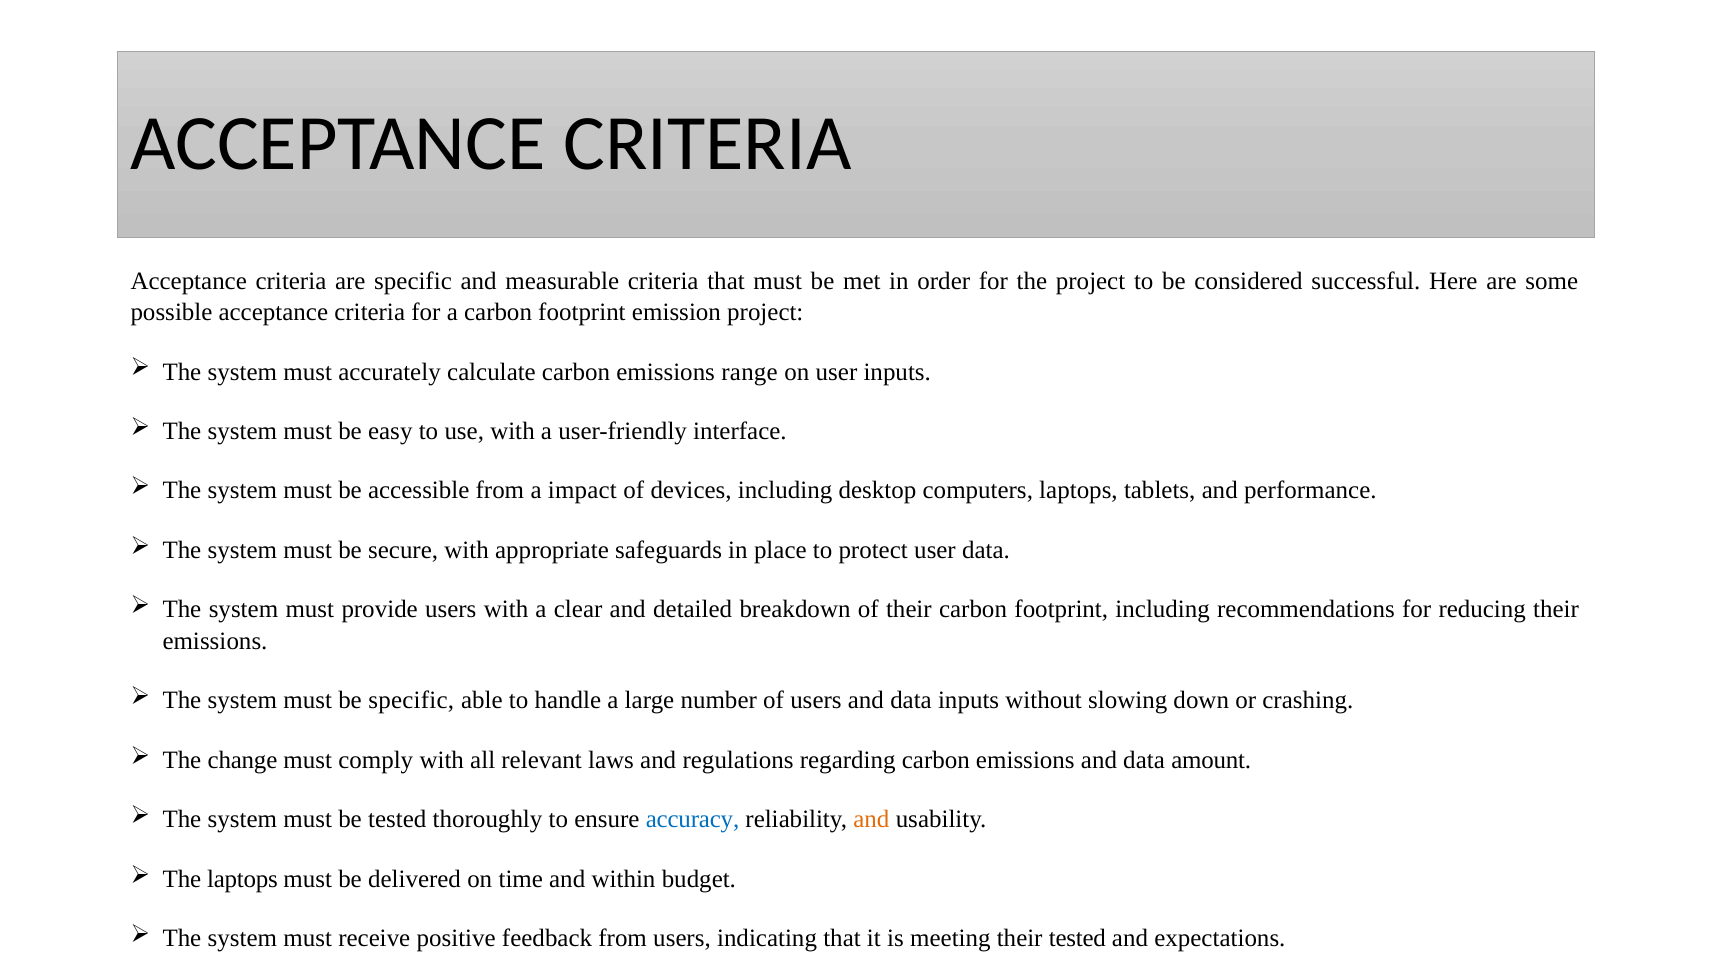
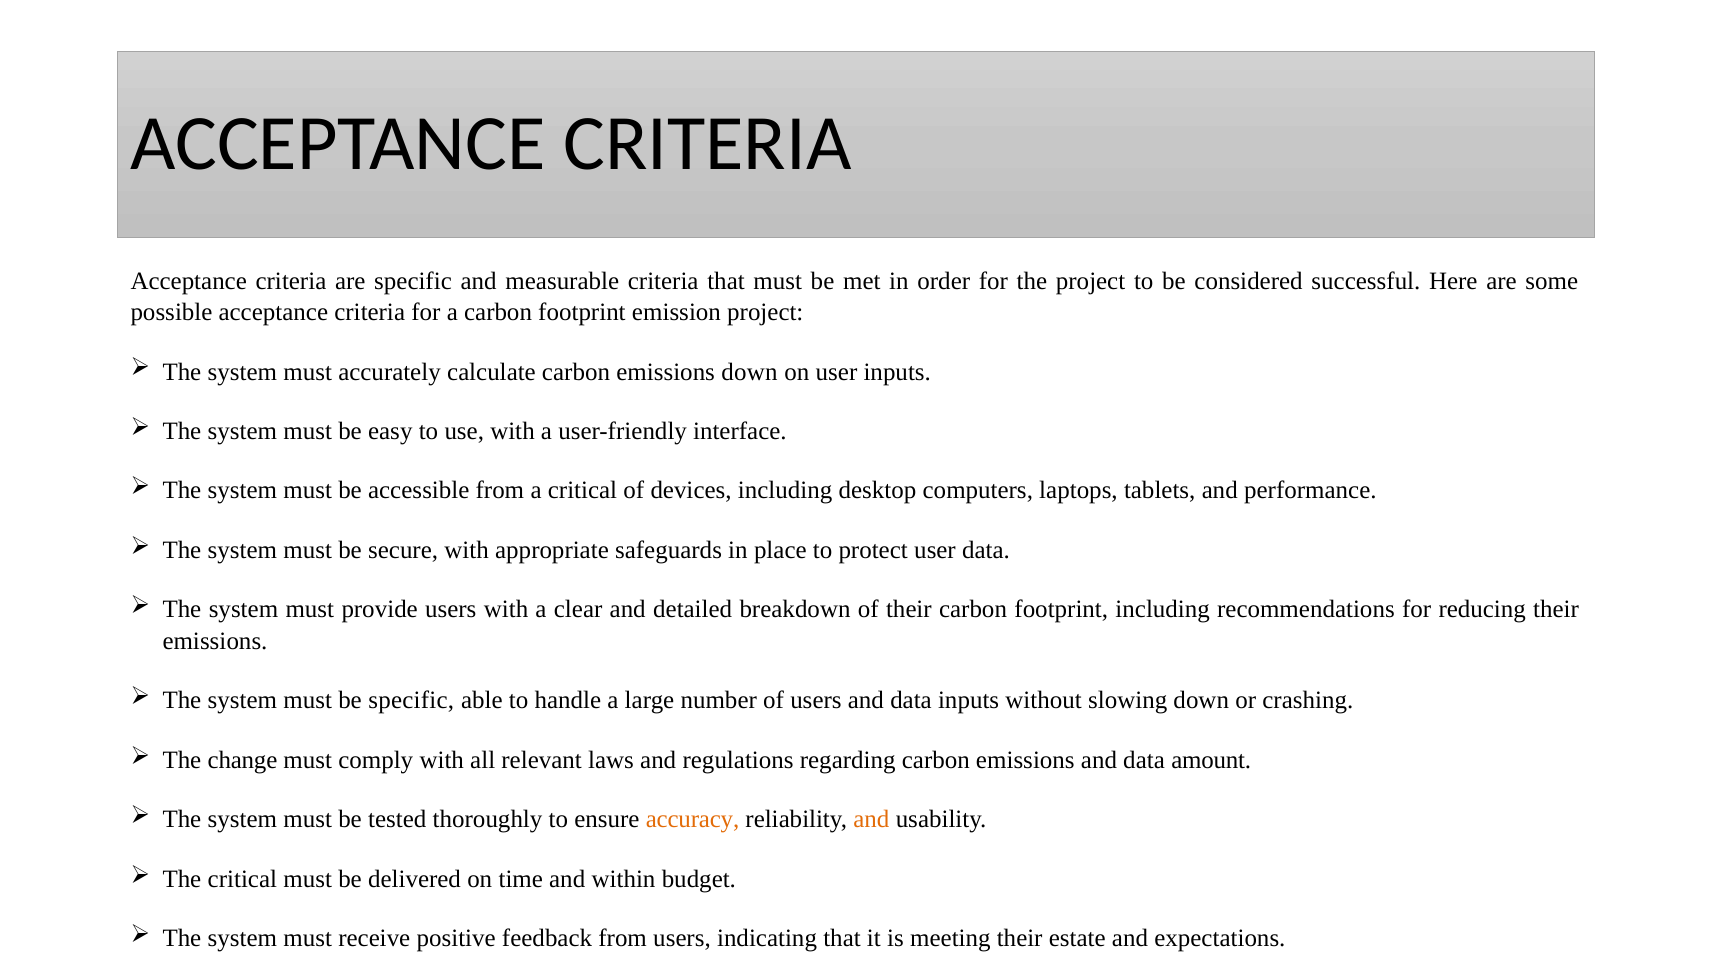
emissions range: range -> down
a impact: impact -> critical
accuracy colour: blue -> orange
The laptops: laptops -> critical
their tested: tested -> estate
